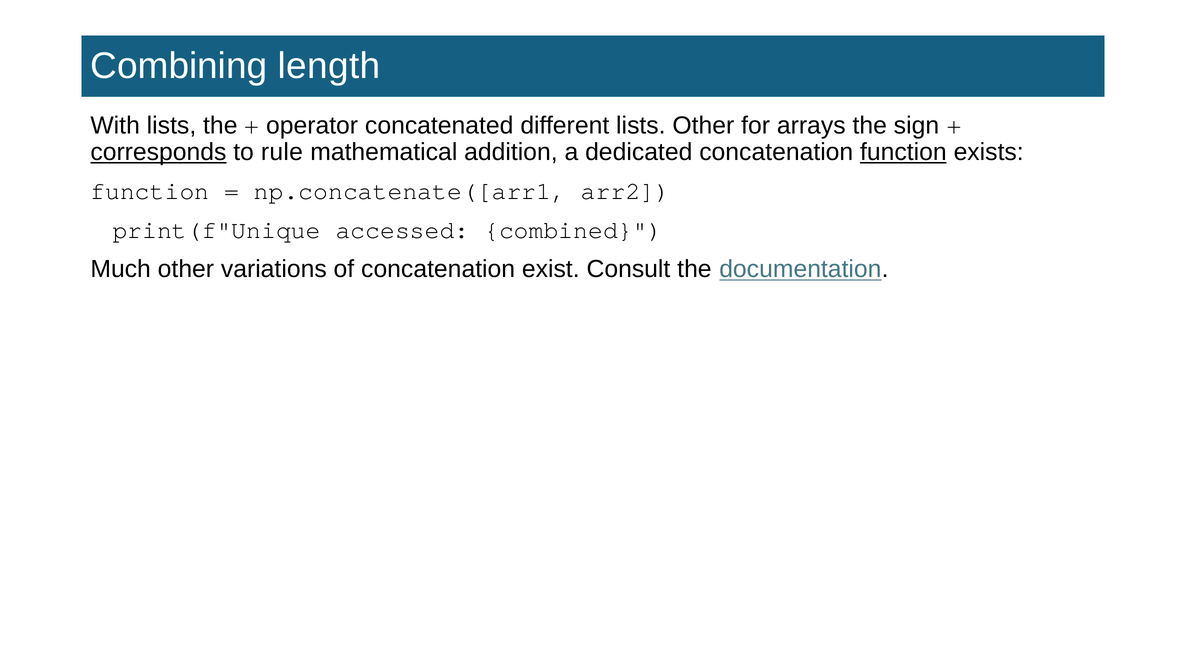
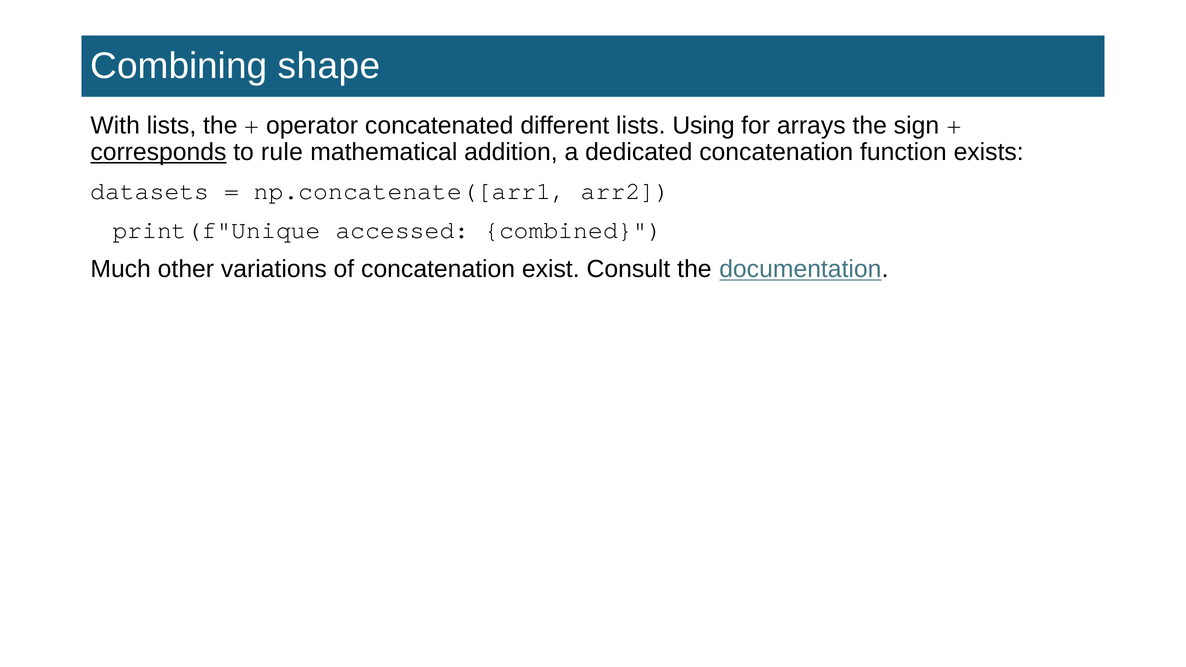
length: length -> shape
lists Other: Other -> Using
function at (903, 152) underline: present -> none
function at (150, 191): function -> datasets
